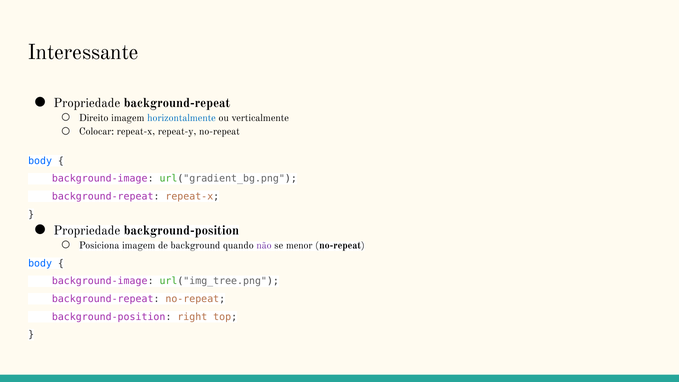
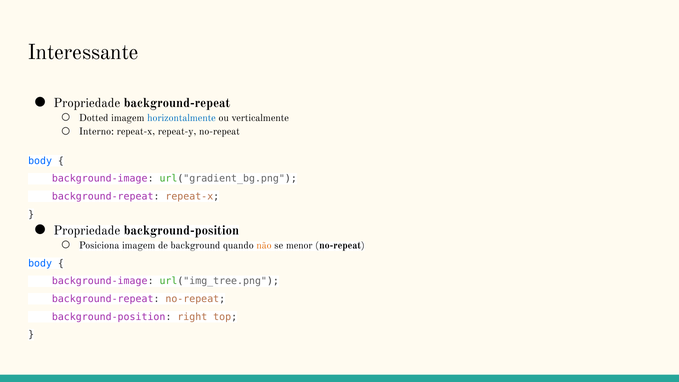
Direito: Direito -> Dotted
Colocar: Colocar -> Interno
não colour: purple -> orange
